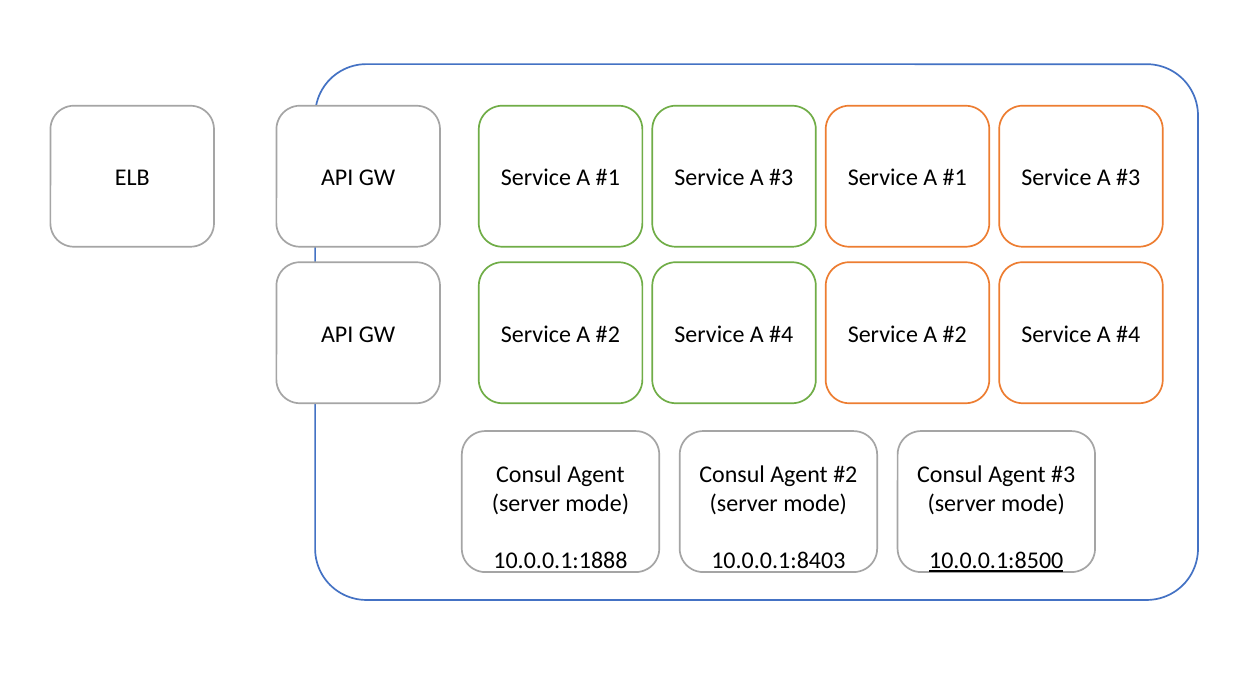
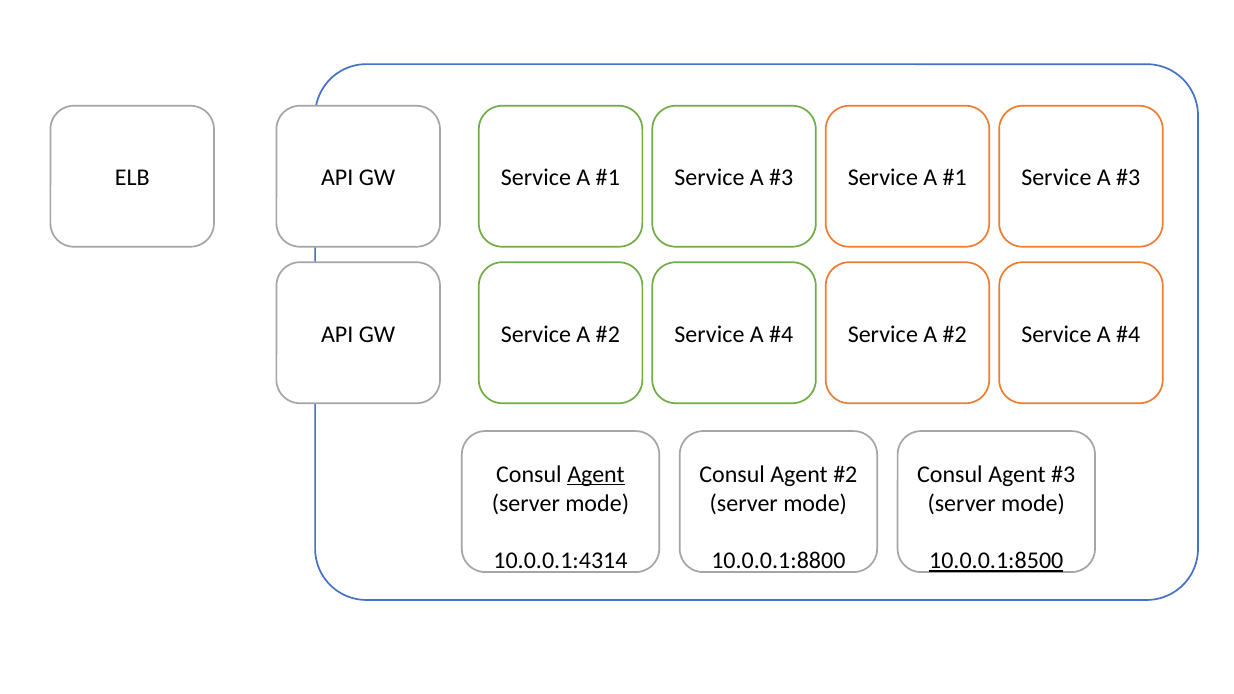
Agent at (596, 475) underline: none -> present
10.0.0.1:1888: 10.0.0.1:1888 -> 10.0.0.1:4314
10.0.0.1:8403: 10.0.0.1:8403 -> 10.0.0.1:8800
